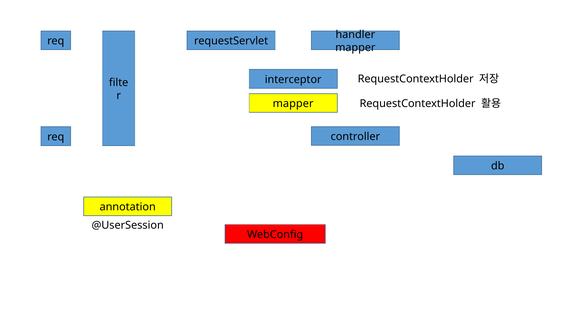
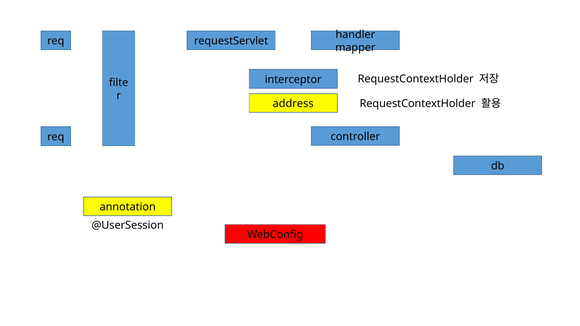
mapper at (293, 104): mapper -> address
